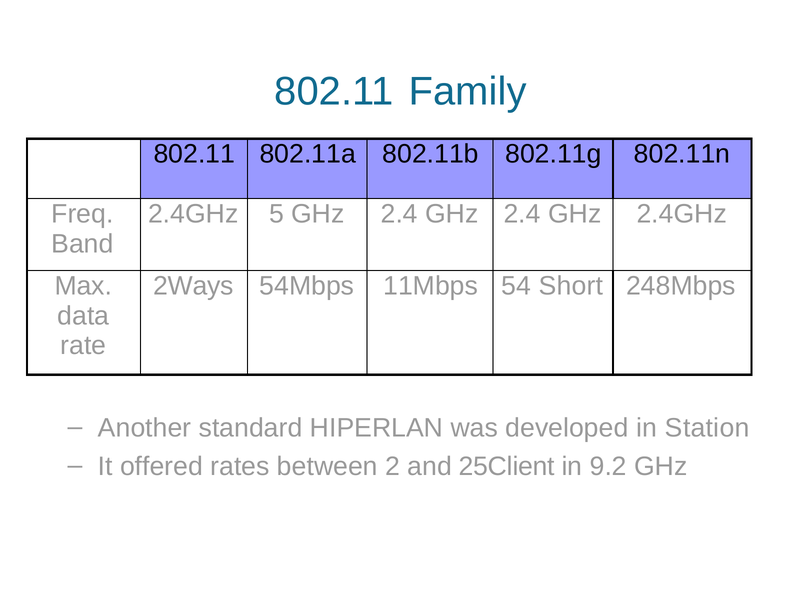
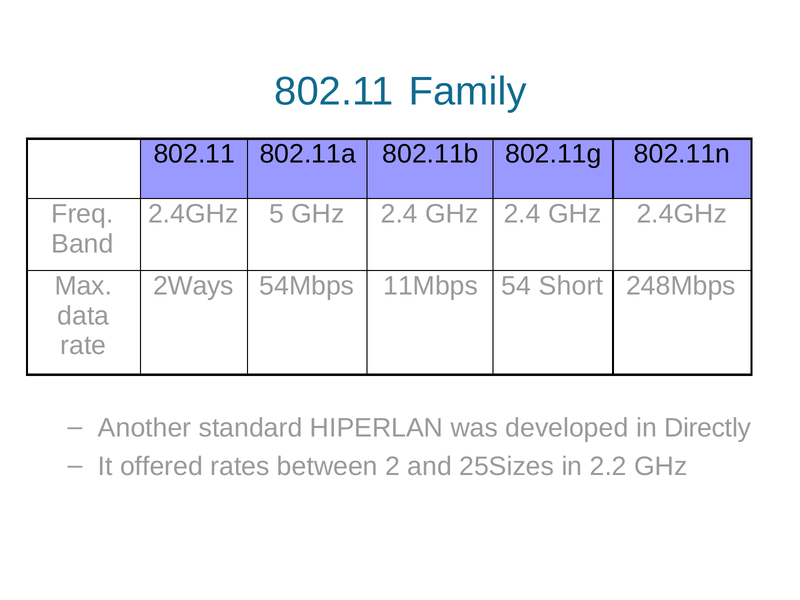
Station: Station -> Directly
25Client: 25Client -> 25Sizes
9.2: 9.2 -> 2.2
